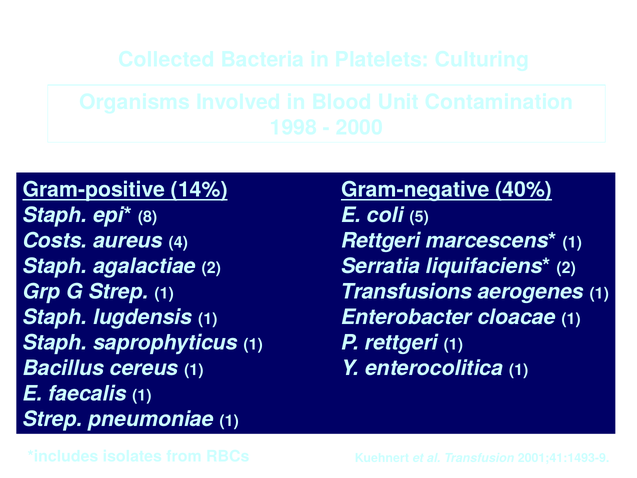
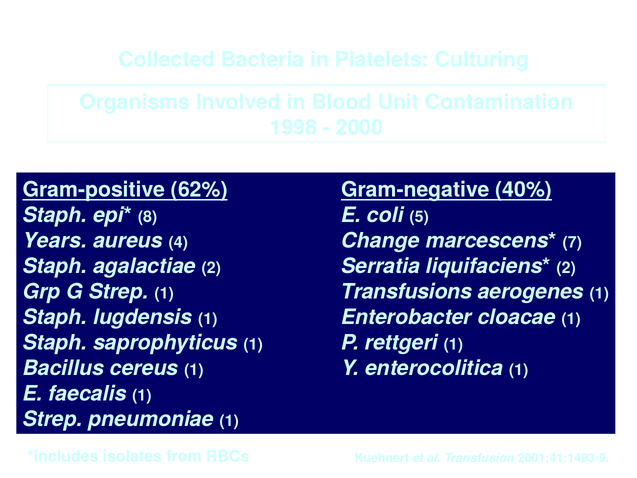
14%: 14% -> 62%
Costs: Costs -> Years
4 Rettgeri: Rettgeri -> Change
1 at (572, 243): 1 -> 7
